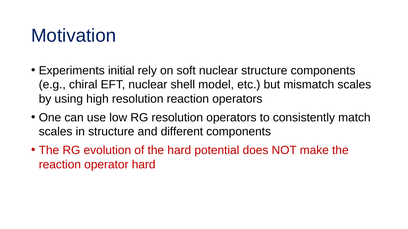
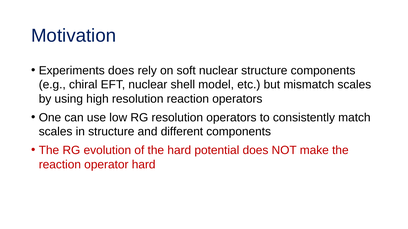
Experiments initial: initial -> does
